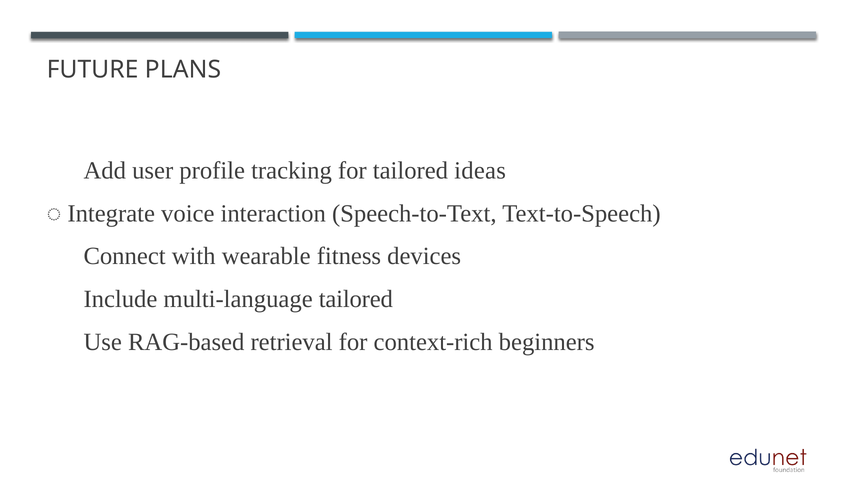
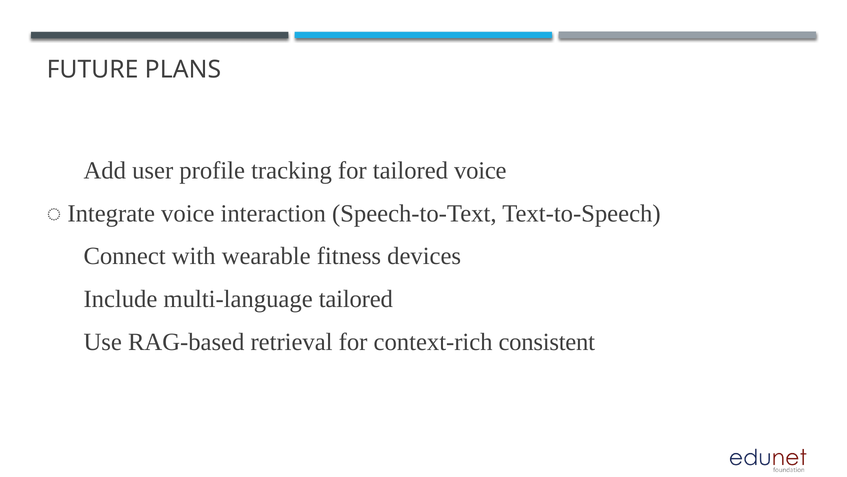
tailored ideas: ideas -> voice
beginners: beginners -> consistent
